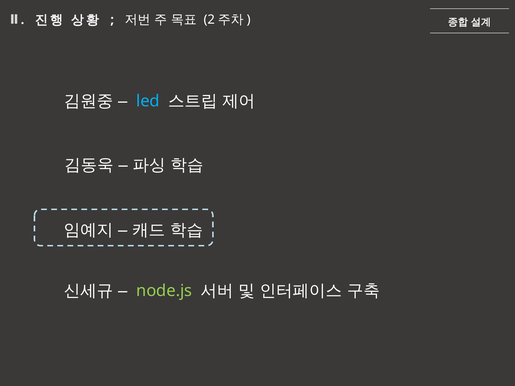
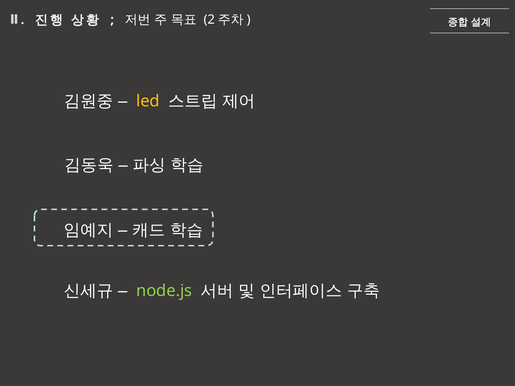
led colour: light blue -> yellow
